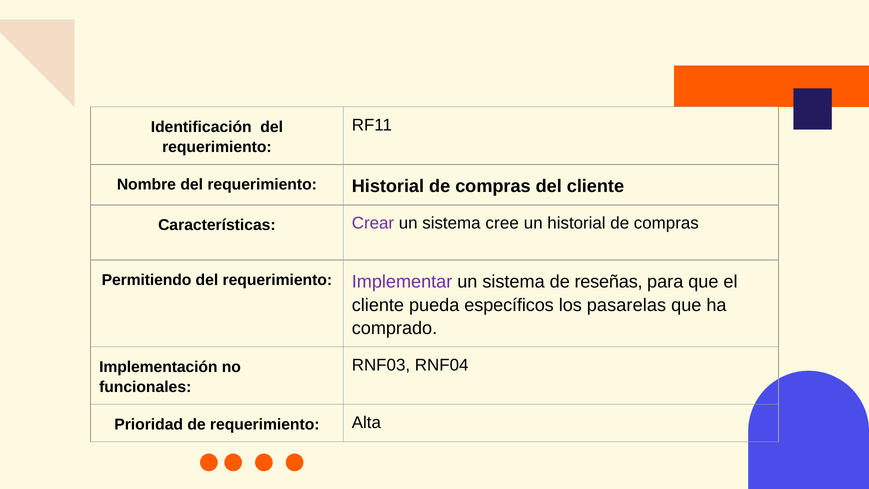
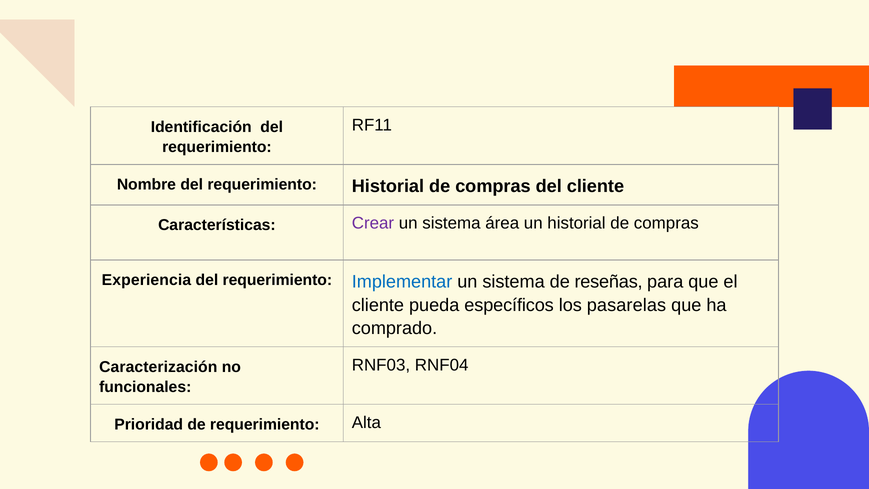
cree: cree -> área
Permitiendo: Permitiendo -> Experiencia
Implementar colour: purple -> blue
Implementación: Implementación -> Caracterización
